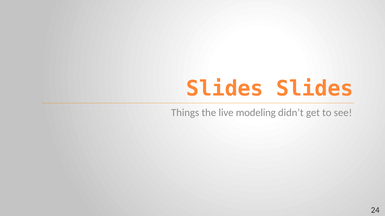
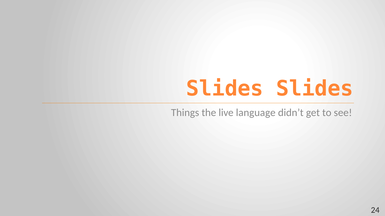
modeling: modeling -> language
